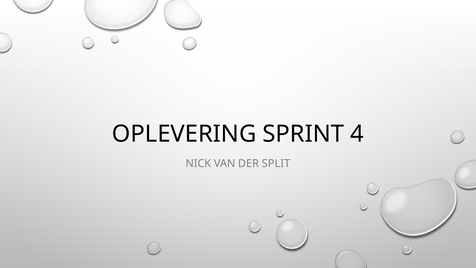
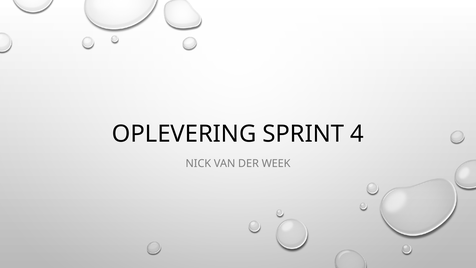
SPLIT: SPLIT -> WEEK
